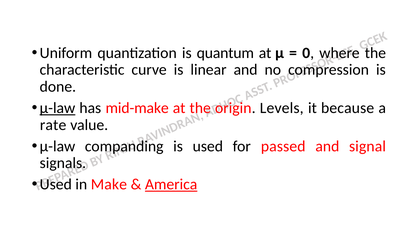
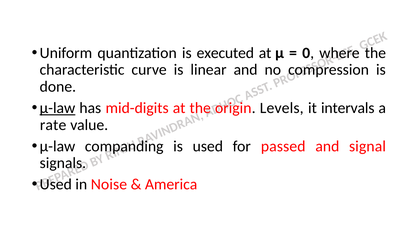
quantum: quantum -> executed
mid-make: mid-make -> mid-digits
because: because -> intervals
Make: Make -> Noise
America underline: present -> none
